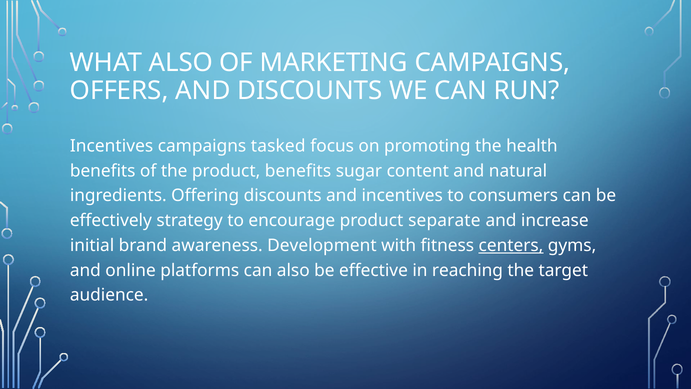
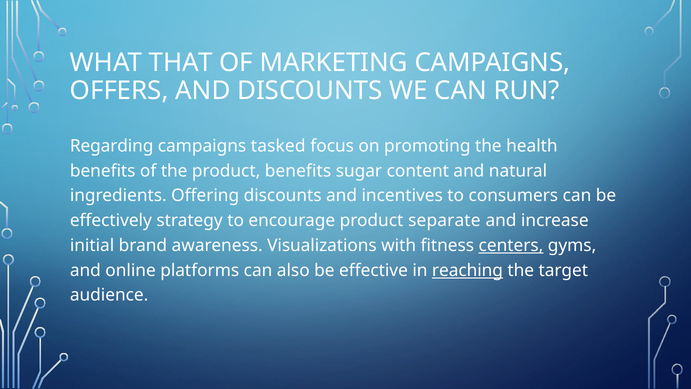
WHAT ALSO: ALSO -> THAT
Incentives at (112, 146): Incentives -> Regarding
Development: Development -> Visualizations
reaching underline: none -> present
